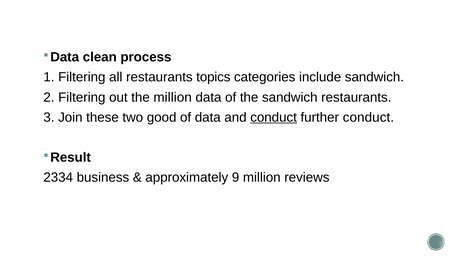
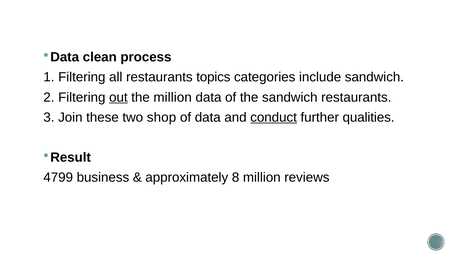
out underline: none -> present
good: good -> shop
further conduct: conduct -> qualities
2334: 2334 -> 4799
9: 9 -> 8
